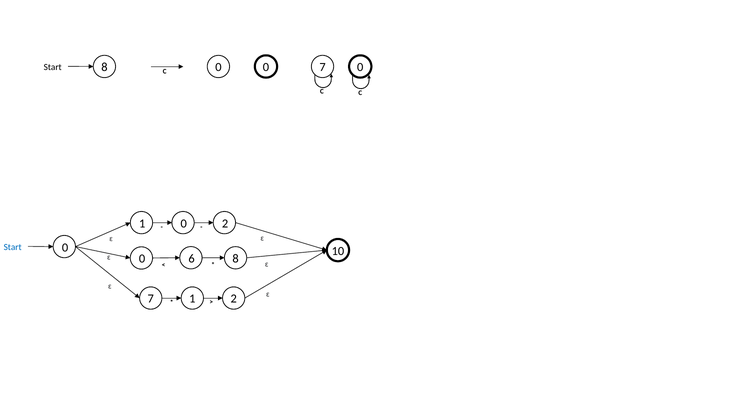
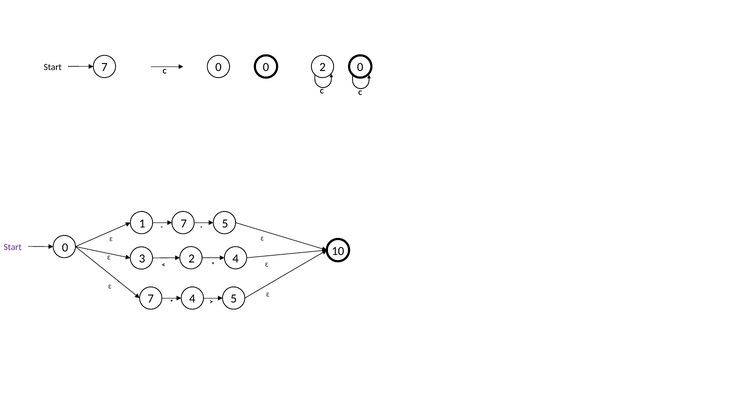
Start 8: 8 -> 7
0 7: 7 -> 2
0 at (184, 223): 0 -> 7
2 at (225, 223): 2 -> 5
Start at (13, 247) colour: blue -> purple
ε 0: 0 -> 3
6 at (192, 259): 6 -> 2
8 at (236, 259): 8 -> 4
1 at (192, 299): 1 -> 4
2 at (234, 299): 2 -> 5
